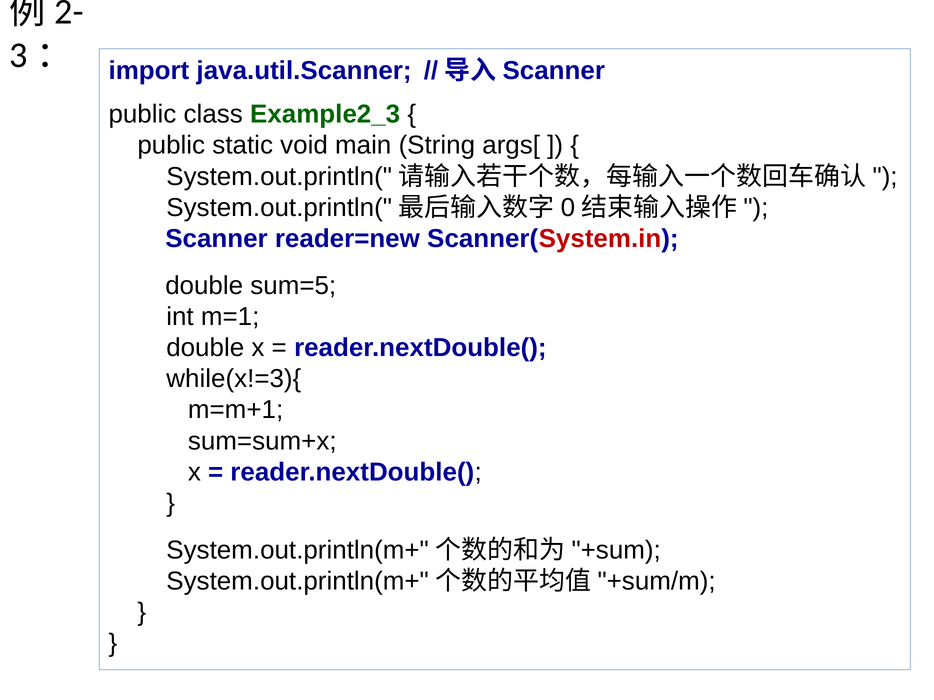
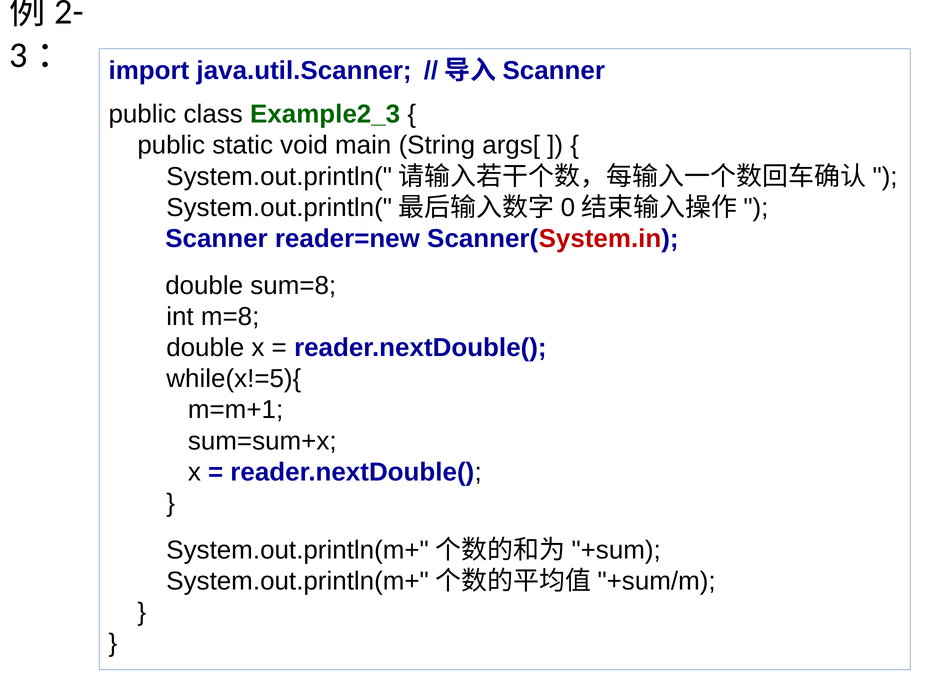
sum=5: sum=5 -> sum=8
m=1: m=1 -> m=8
while(x!=3){: while(x!=3){ -> while(x!=5){
